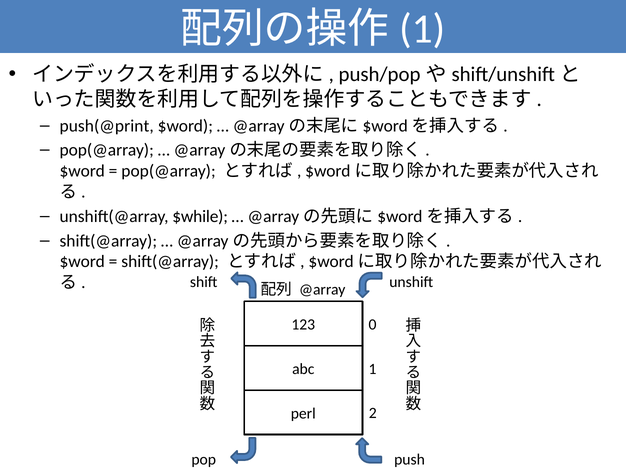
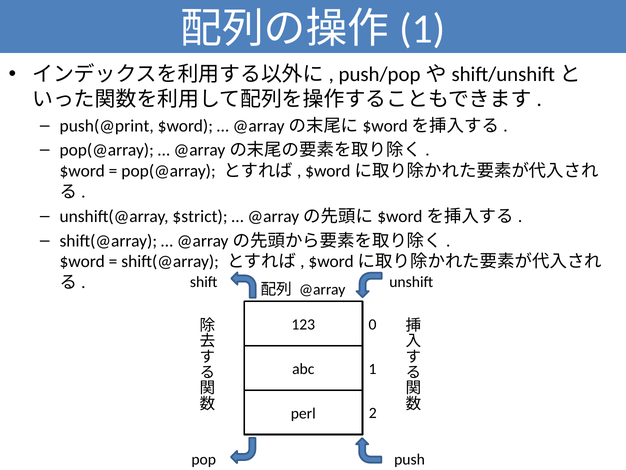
$while: $while -> $strict
